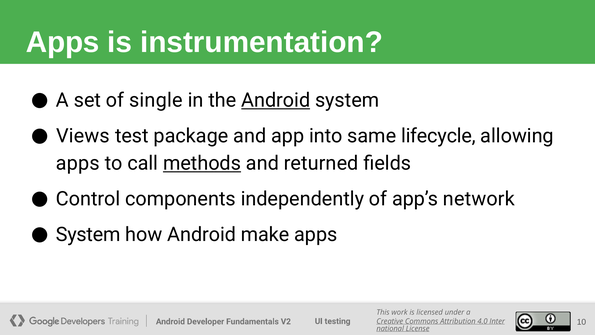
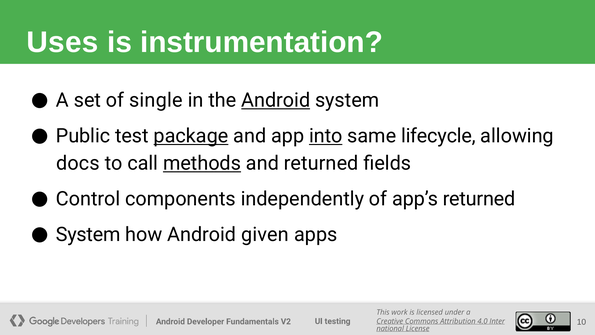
Apps at (63, 42): Apps -> Uses
Views: Views -> Public
package underline: none -> present
into underline: none -> present
apps at (78, 163): apps -> docs
app’s network: network -> returned
make: make -> given
